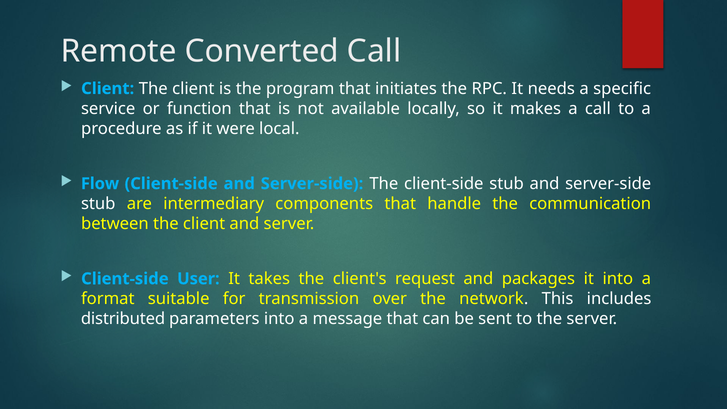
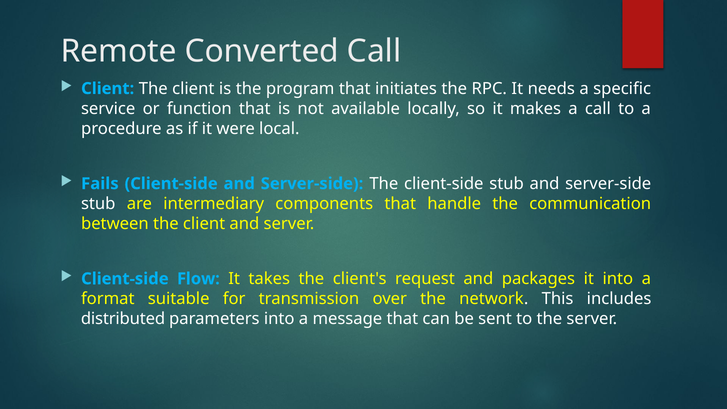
Flow: Flow -> Fails
User: User -> Flow
